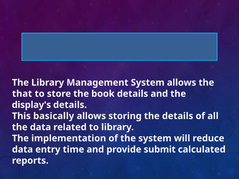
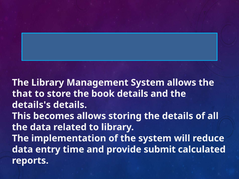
display's: display's -> details's
basically: basically -> becomes
